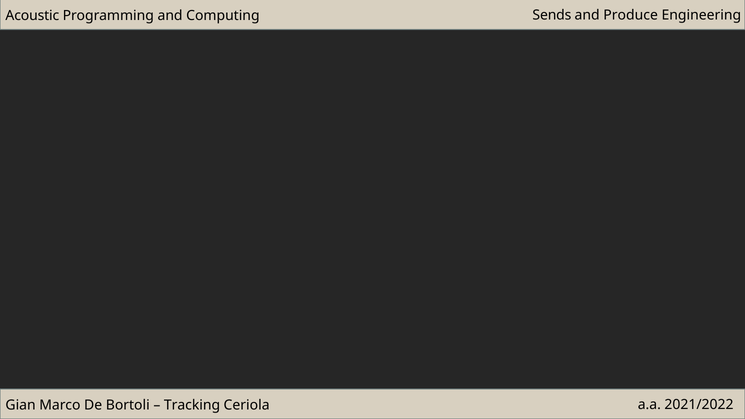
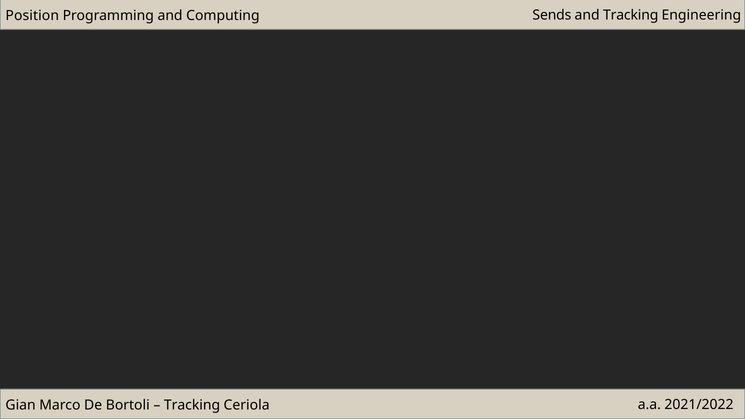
and Produce: Produce -> Tracking
Acoustic: Acoustic -> Position
